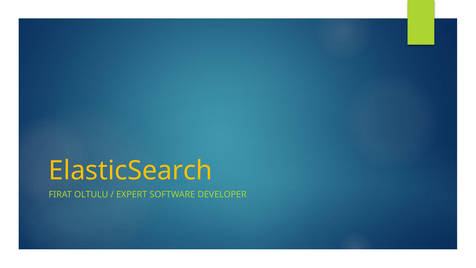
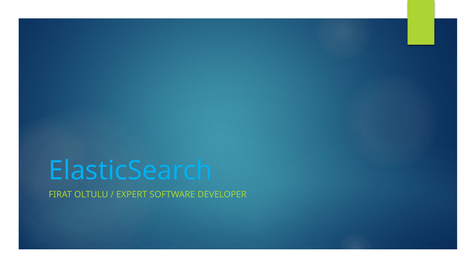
ElasticSearch colour: yellow -> light blue
